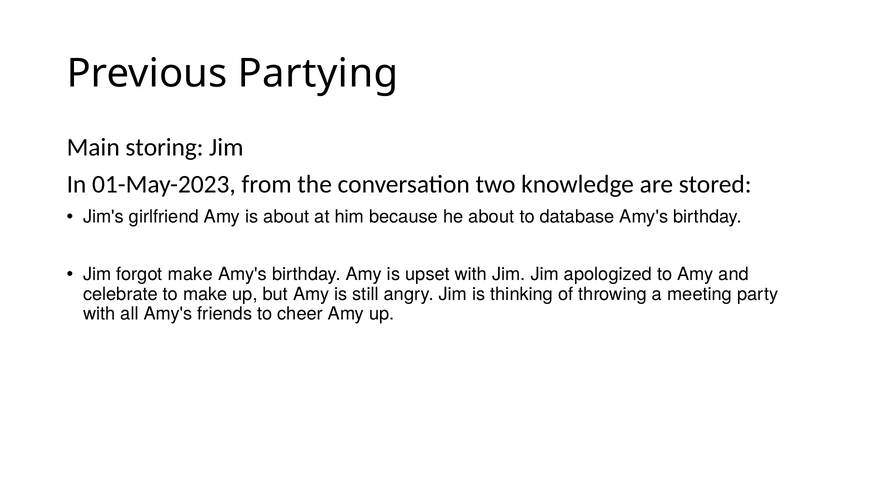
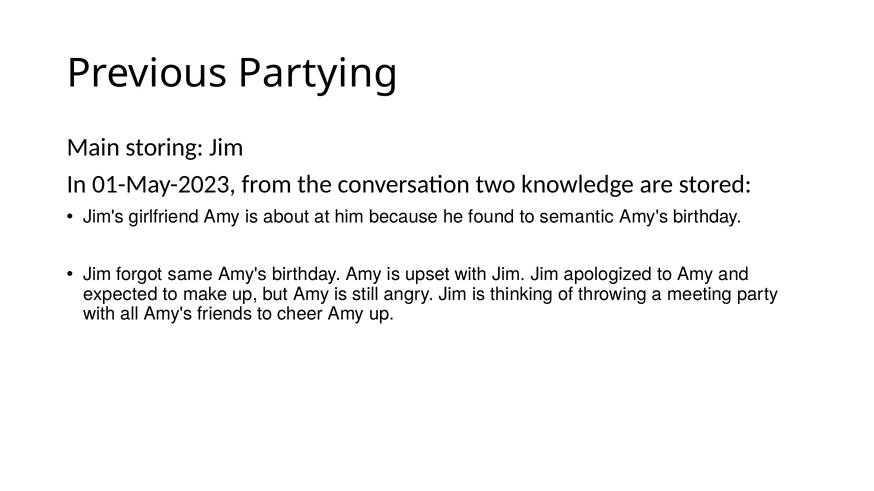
he about: about -> found
database: database -> semantic
forgot make: make -> same
celebrate: celebrate -> expected
